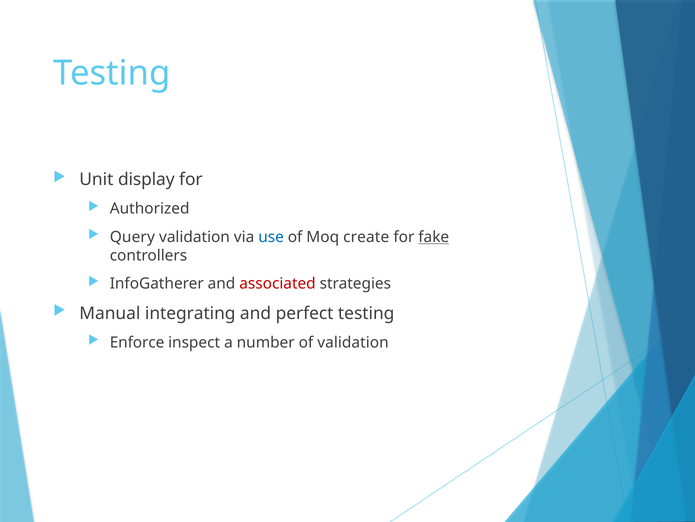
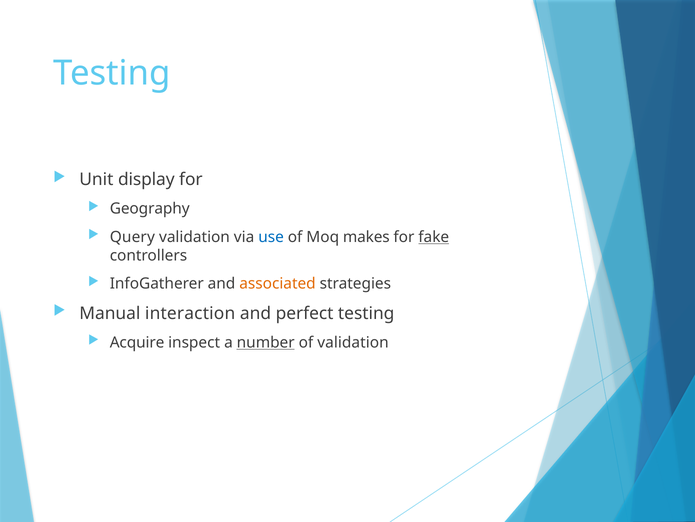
Authorized: Authorized -> Geography
create: create -> makes
associated colour: red -> orange
integrating: integrating -> interaction
Enforce: Enforce -> Acquire
number underline: none -> present
